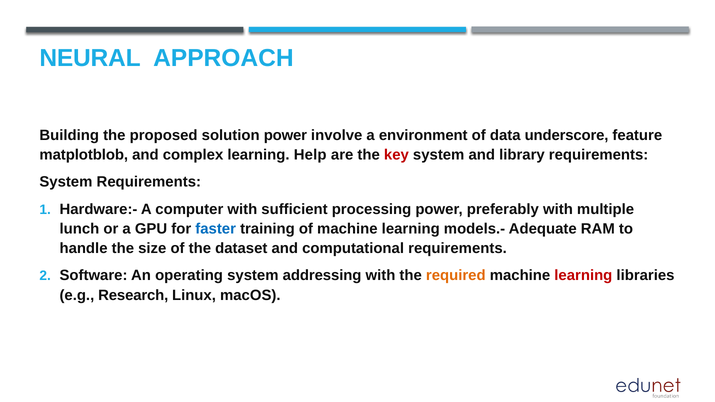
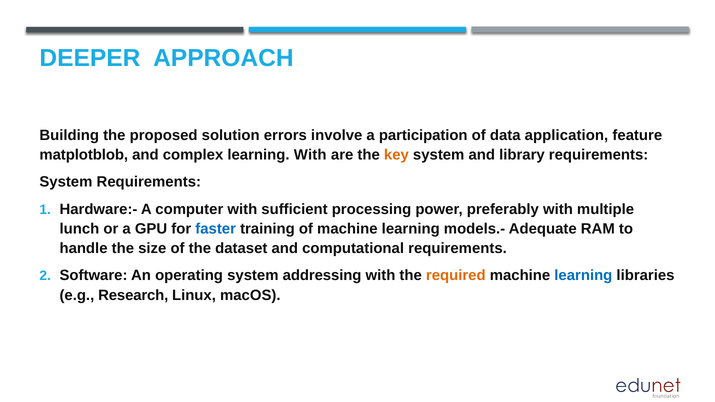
NEURAL: NEURAL -> DEEPER
solution power: power -> errors
environment: environment -> participation
underscore: underscore -> application
learning Help: Help -> With
key colour: red -> orange
learning at (583, 276) colour: red -> blue
